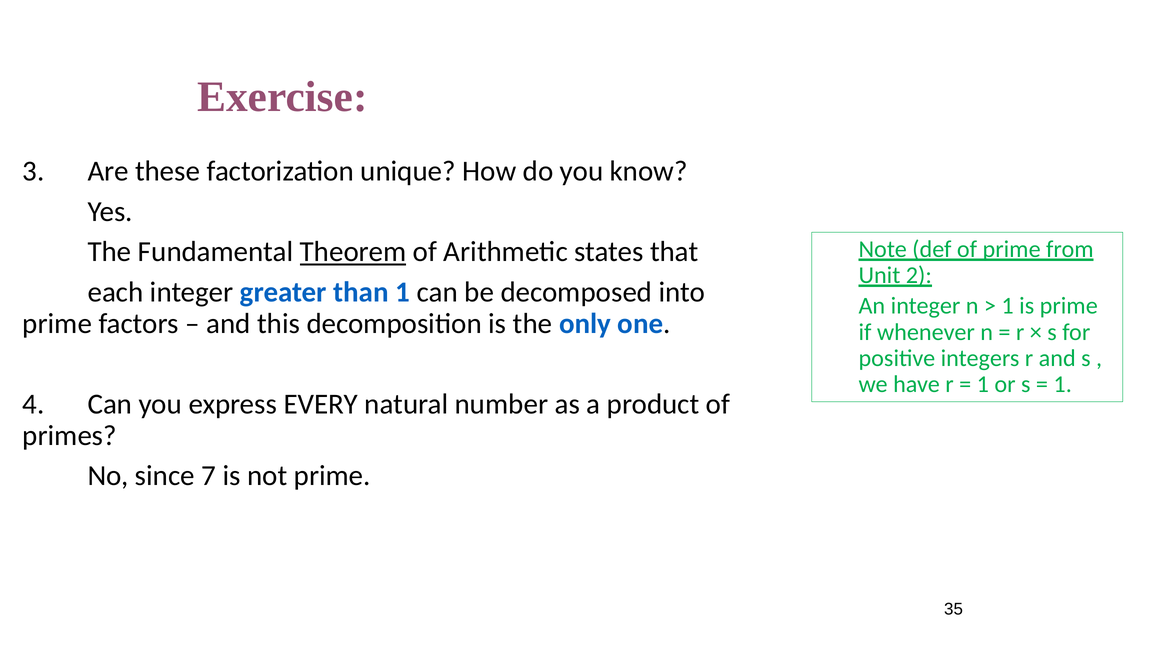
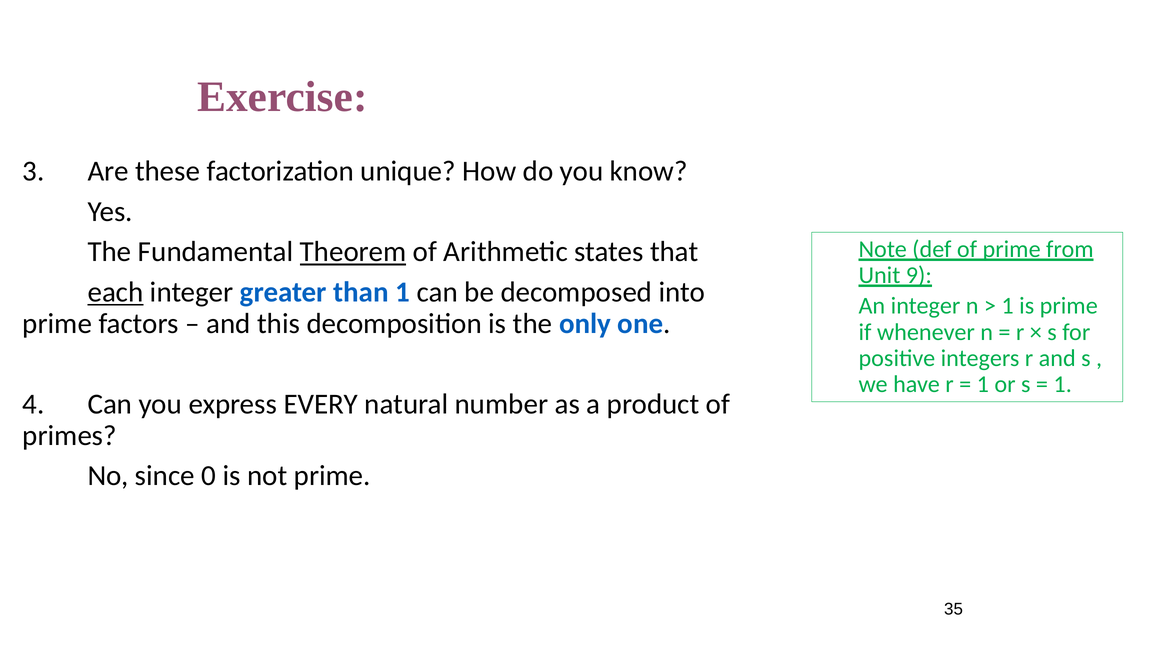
2: 2 -> 9
each underline: none -> present
7: 7 -> 0
